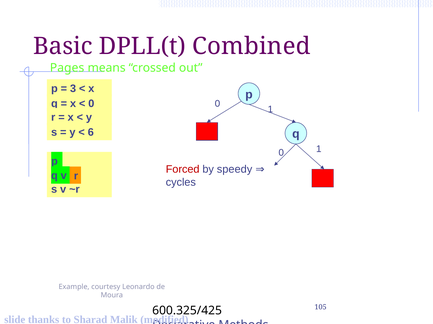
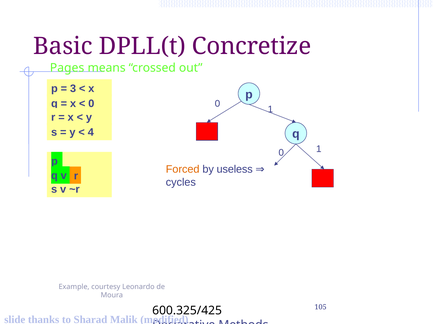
Combined: Combined -> Concretize
6: 6 -> 4
Forced colour: red -> orange
speedy: speedy -> useless
